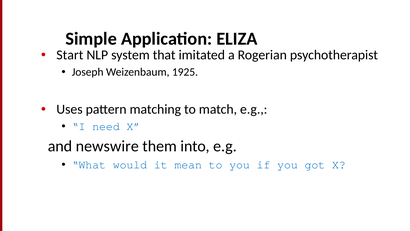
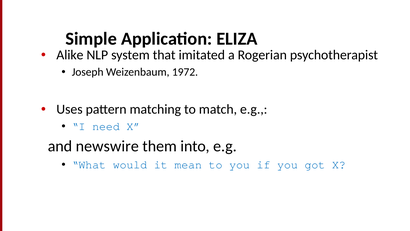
Start: Start -> Alike
1925: 1925 -> 1972
